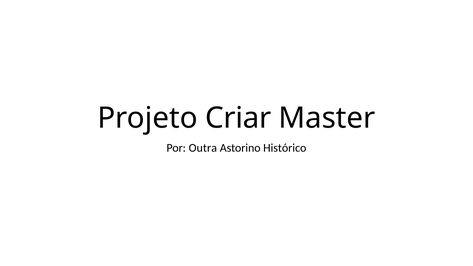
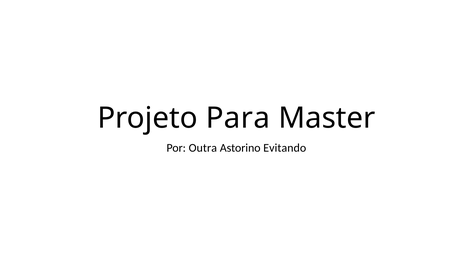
Criar: Criar -> Para
Histórico: Histórico -> Evitando
